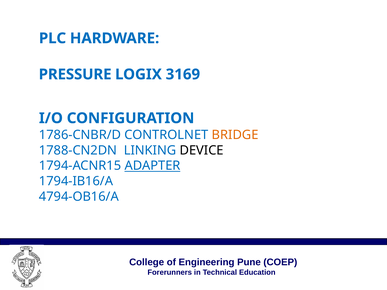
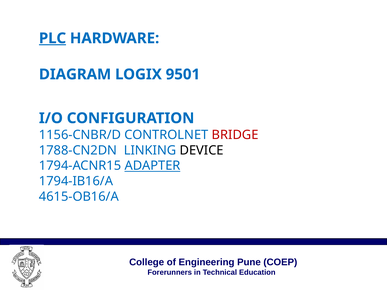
PLC underline: none -> present
PRESSURE: PRESSURE -> DIAGRAM
3169: 3169 -> 9501
1786-CNBR/D: 1786-CNBR/D -> 1156-CNBR/D
BRIDGE colour: orange -> red
4794-OB16/A: 4794-OB16/A -> 4615-OB16/A
